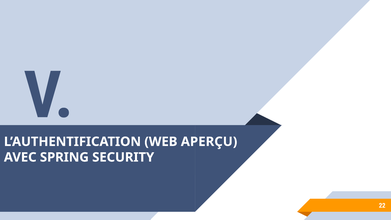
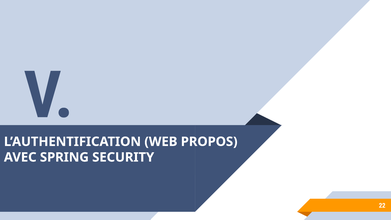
APERÇU: APERÇU -> PROPOS
